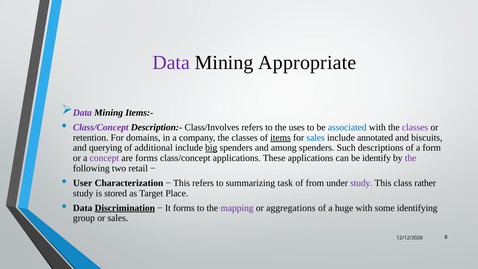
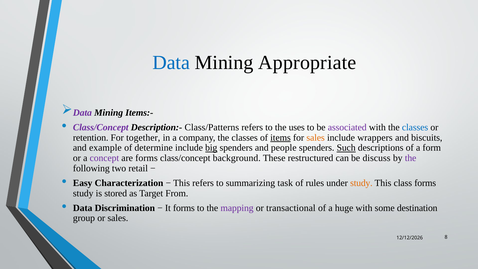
Data at (171, 63) colour: purple -> blue
Class/Involves: Class/Involves -> Class/Patterns
associated colour: blue -> purple
classes at (415, 127) colour: purple -> blue
domains: domains -> together
sales at (316, 138) colour: blue -> orange
annotated: annotated -> wrappers
querying: querying -> example
additional: additional -> determine
among: among -> people
Such underline: none -> present
class/concept applications: applications -> background
These applications: applications -> restructured
identify: identify -> discuss
User: User -> Easy
from: from -> rules
study at (361, 183) colour: purple -> orange
class rather: rather -> forms
Place: Place -> From
Discrimination underline: present -> none
aggregations: aggregations -> transactional
identifying: identifying -> destination
